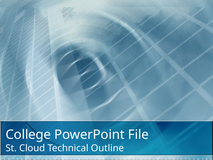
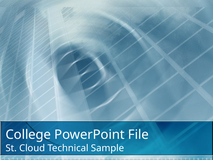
Outline: Outline -> Sample
